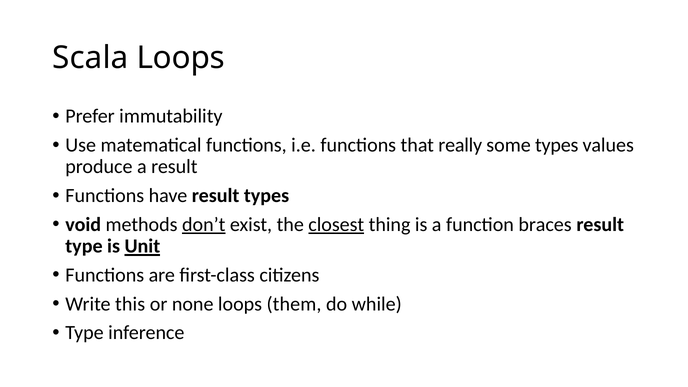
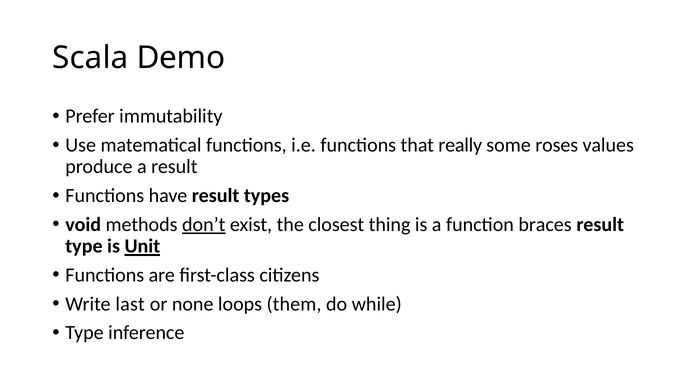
Scala Loops: Loops -> Demo
some types: types -> roses
closest underline: present -> none
this: this -> last
